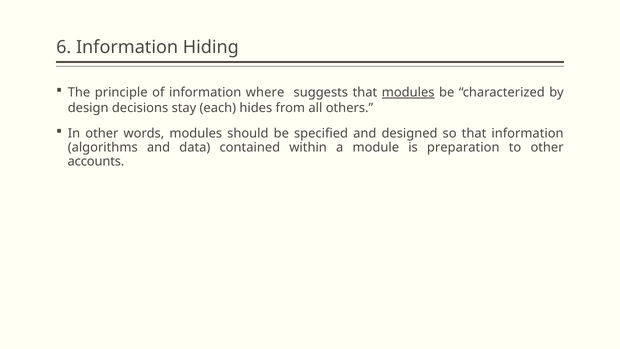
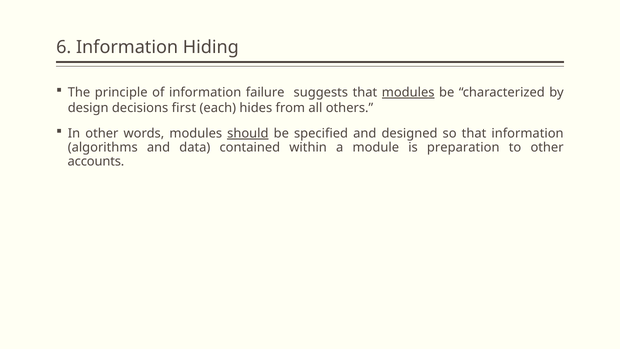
where: where -> failure
stay: stay -> first
should underline: none -> present
